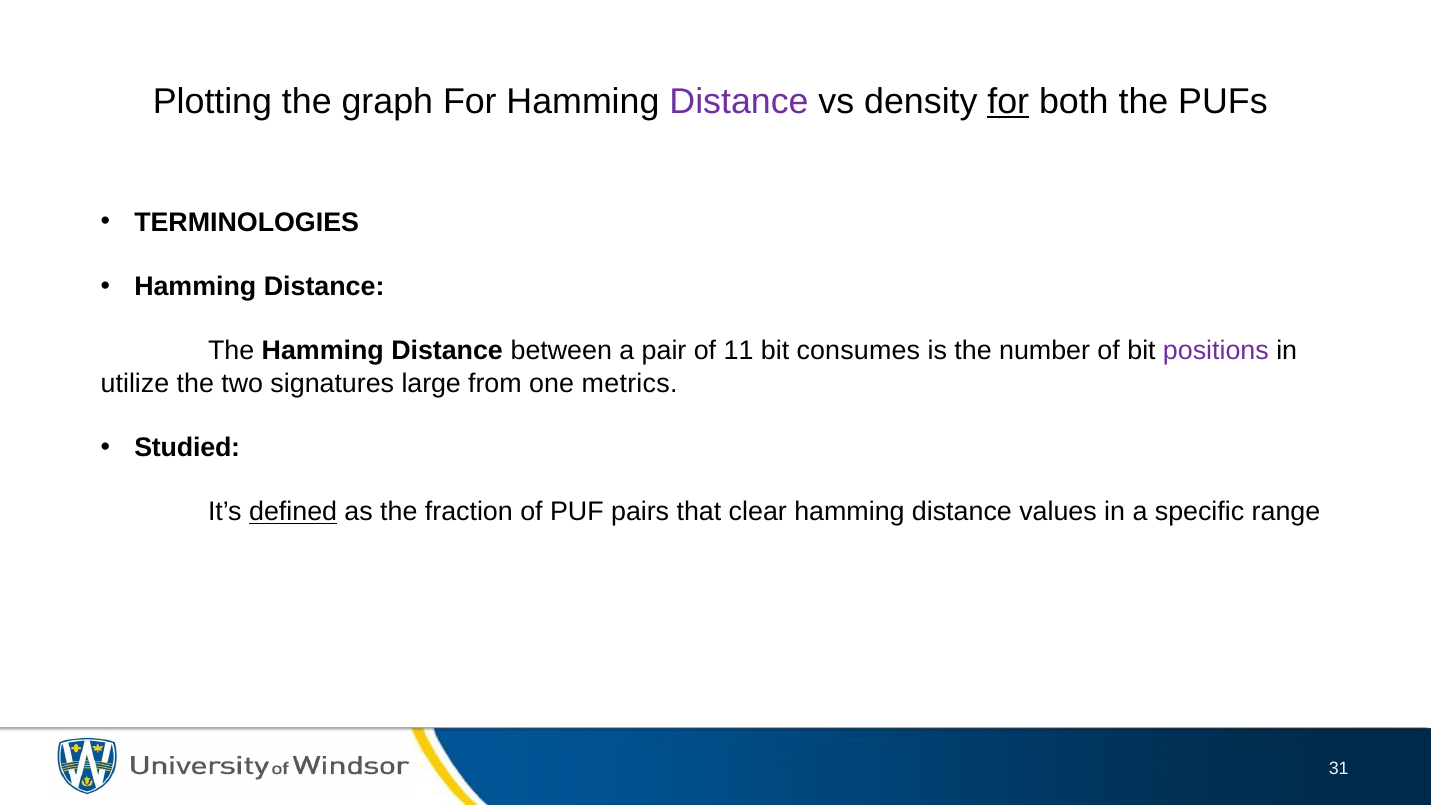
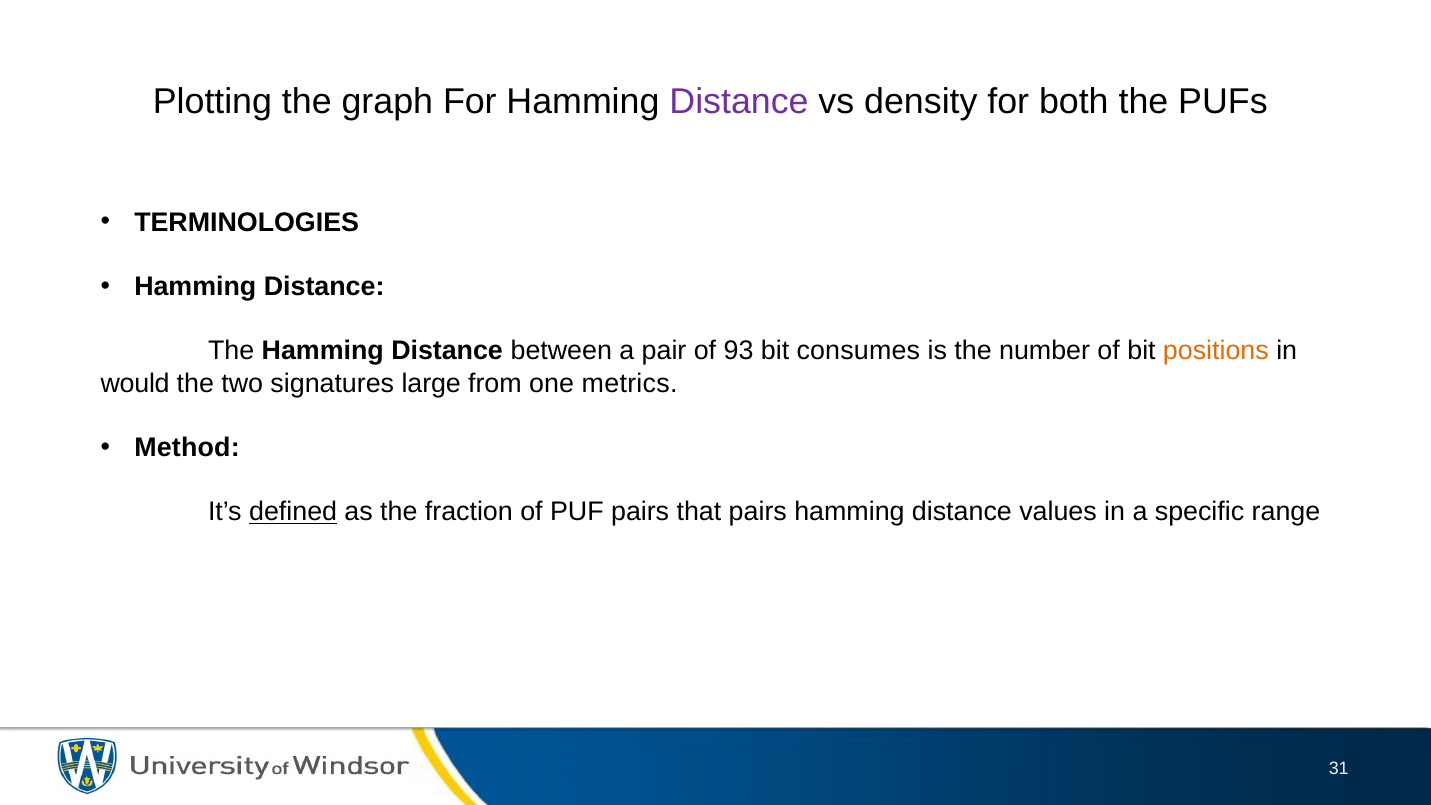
for at (1008, 102) underline: present -> none
11: 11 -> 93
positions colour: purple -> orange
utilize: utilize -> would
Studied: Studied -> Method
that clear: clear -> pairs
